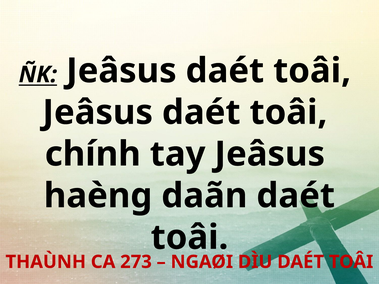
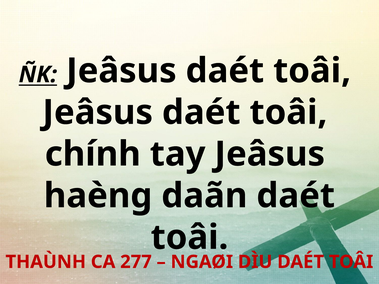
273: 273 -> 277
